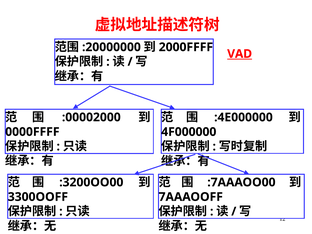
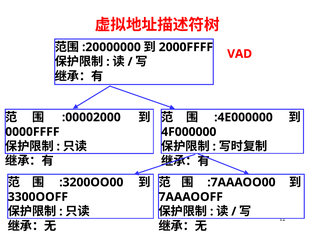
VAD underline: present -> none
